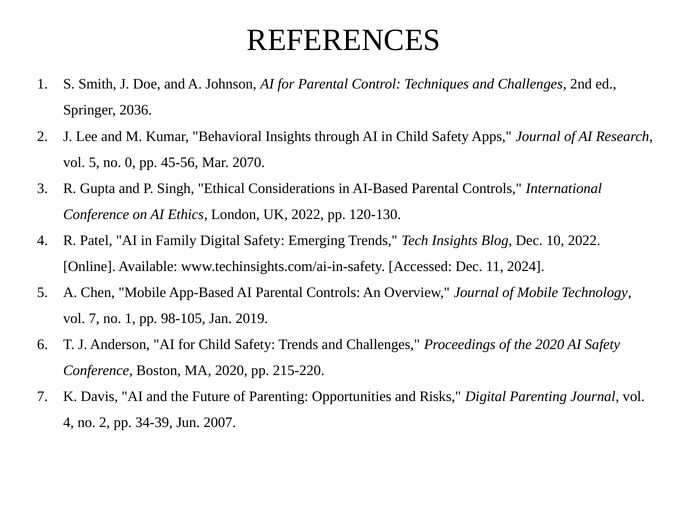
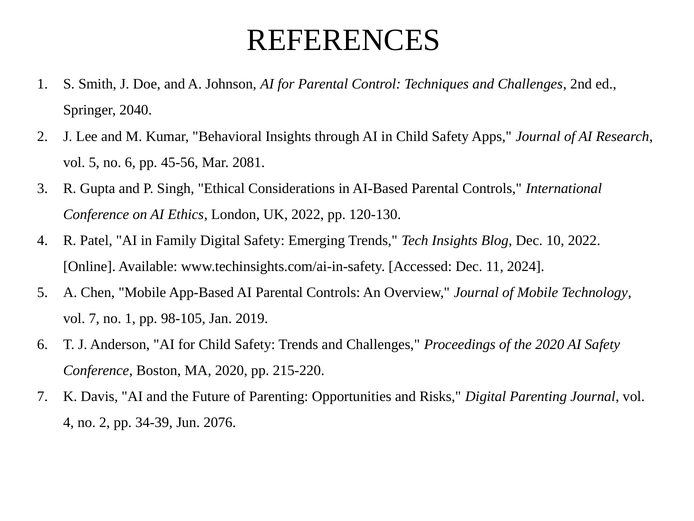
2036: 2036 -> 2040
no 0: 0 -> 6
2070: 2070 -> 2081
2007: 2007 -> 2076
